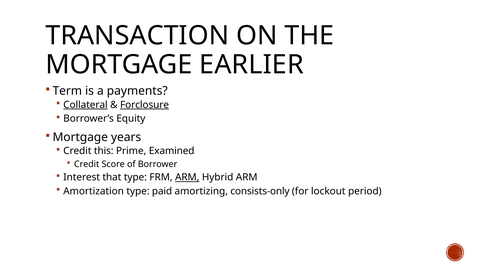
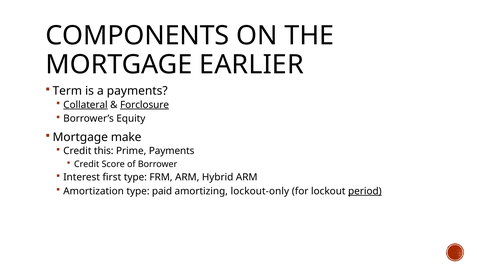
TRANSACTION: TRANSACTION -> COMPONENTS
years: years -> make
Prime Examined: Examined -> Payments
that: that -> first
ARM at (187, 178) underline: present -> none
consists-only: consists-only -> lockout-only
period underline: none -> present
